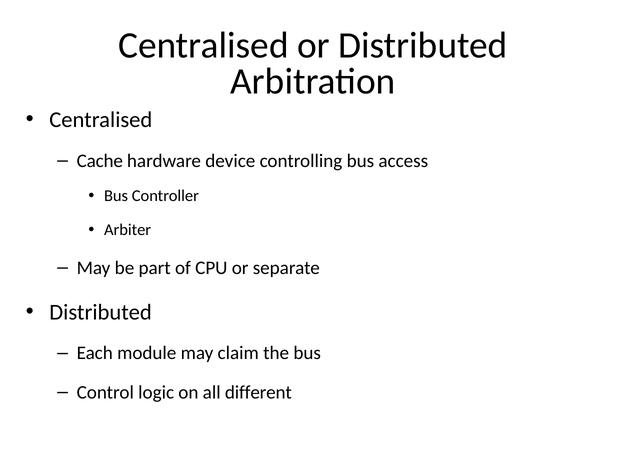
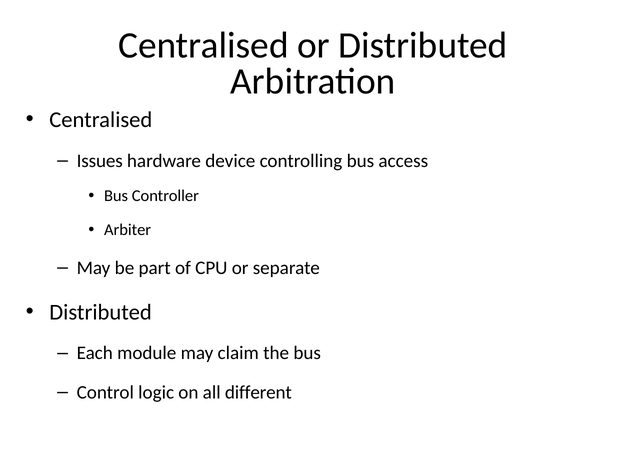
Cache: Cache -> Issues
